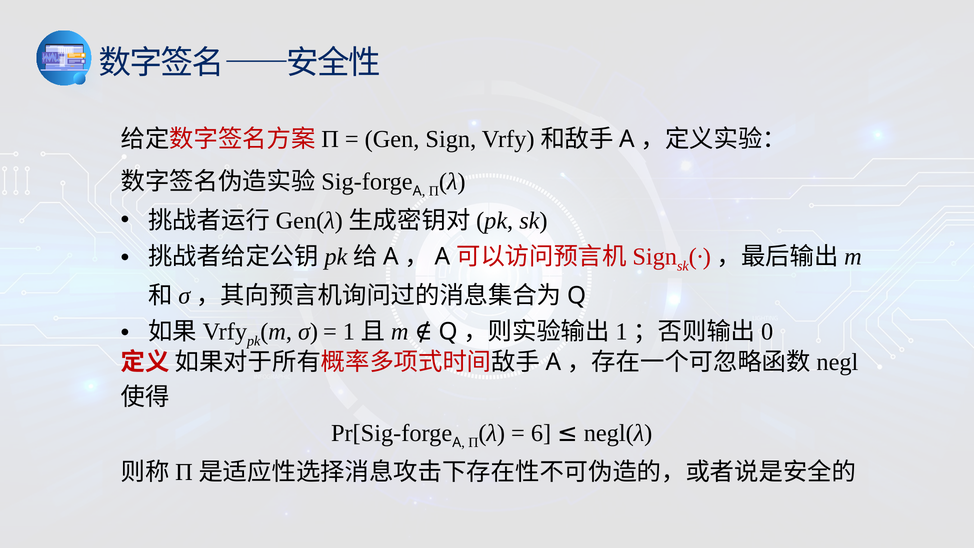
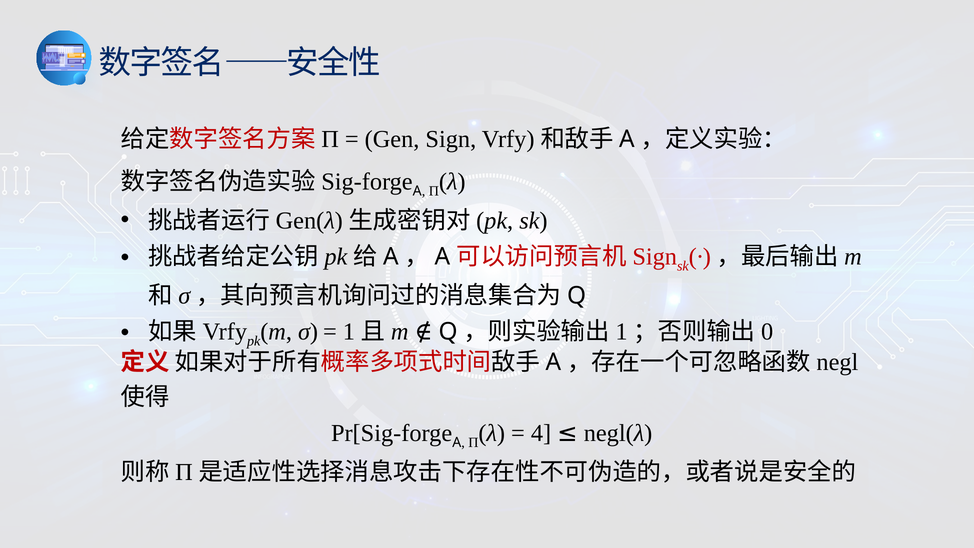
6: 6 -> 4
